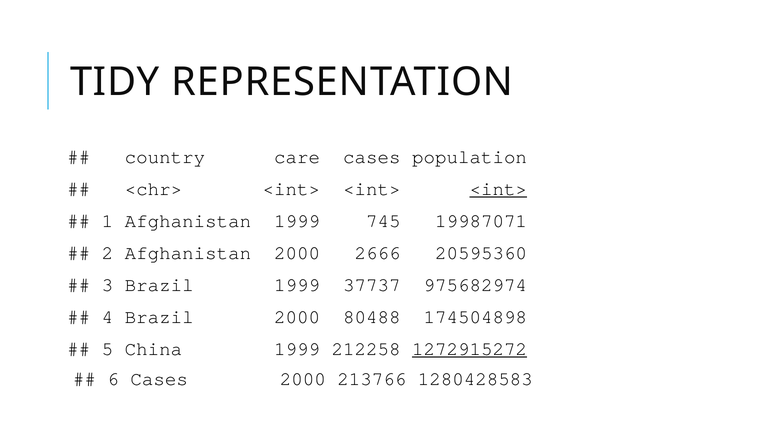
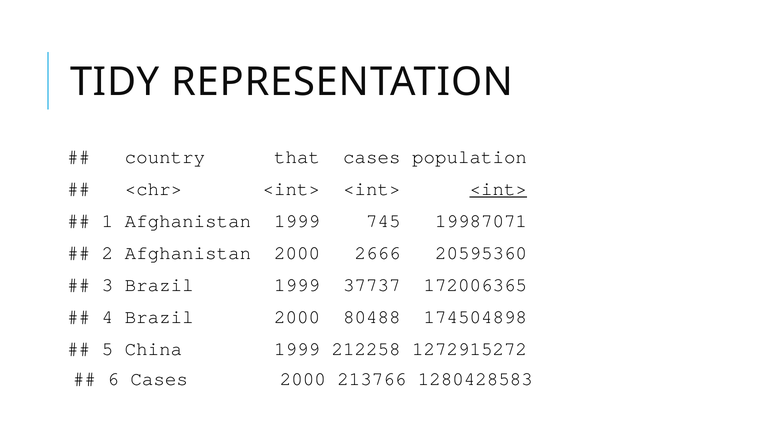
care: care -> that
975682974: 975682974 -> 172006365
1272915272 underline: present -> none
